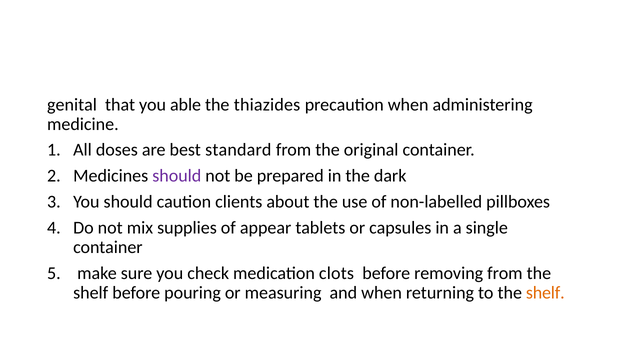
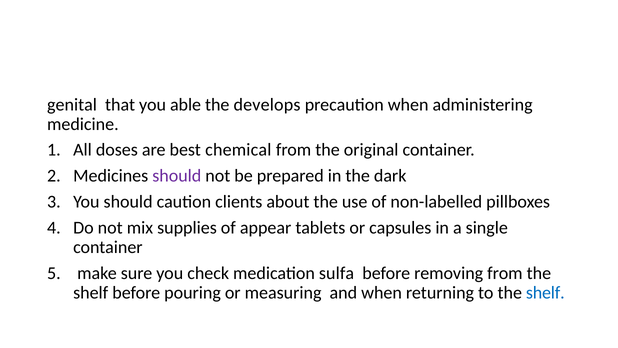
thiazides: thiazides -> develops
standard: standard -> chemical
clots: clots -> sulfa
shelf at (545, 292) colour: orange -> blue
